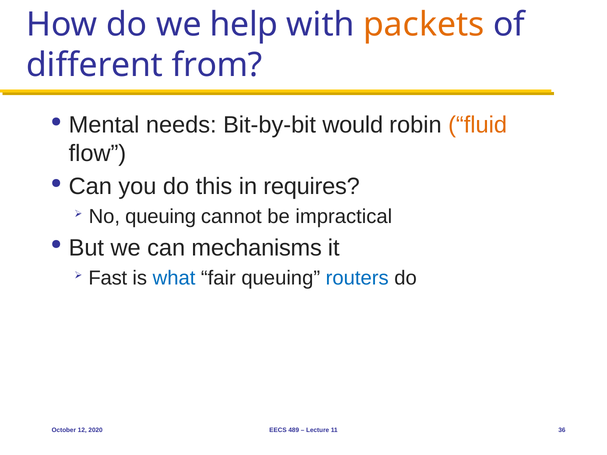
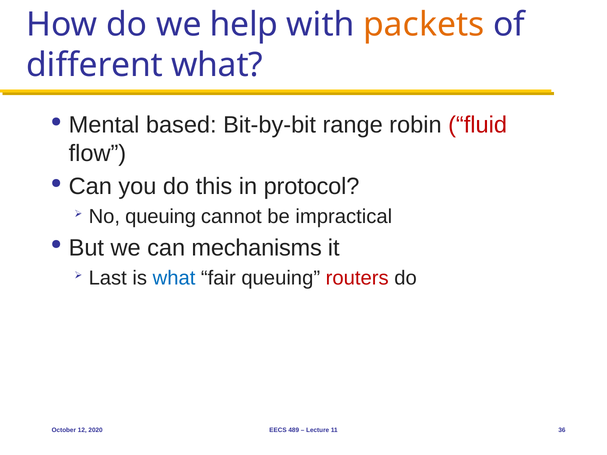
different from: from -> what
needs: needs -> based
would: would -> range
fluid colour: orange -> red
requires: requires -> protocol
Fast: Fast -> Last
routers colour: blue -> red
